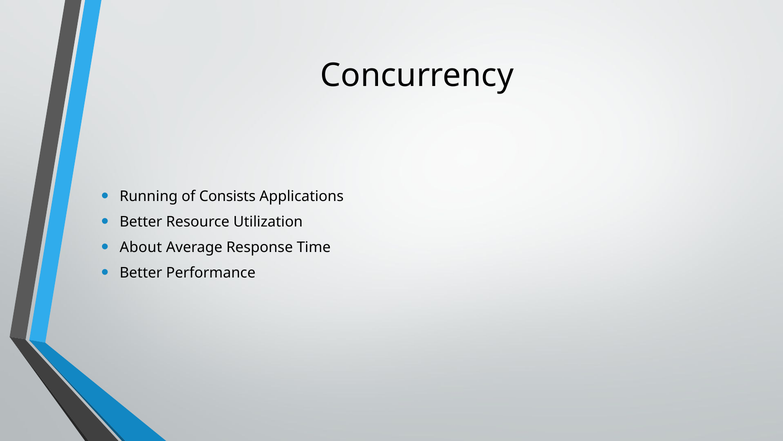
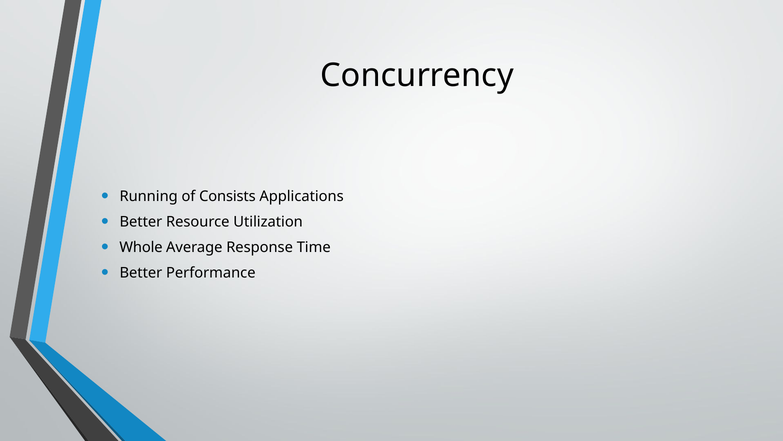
About: About -> Whole
